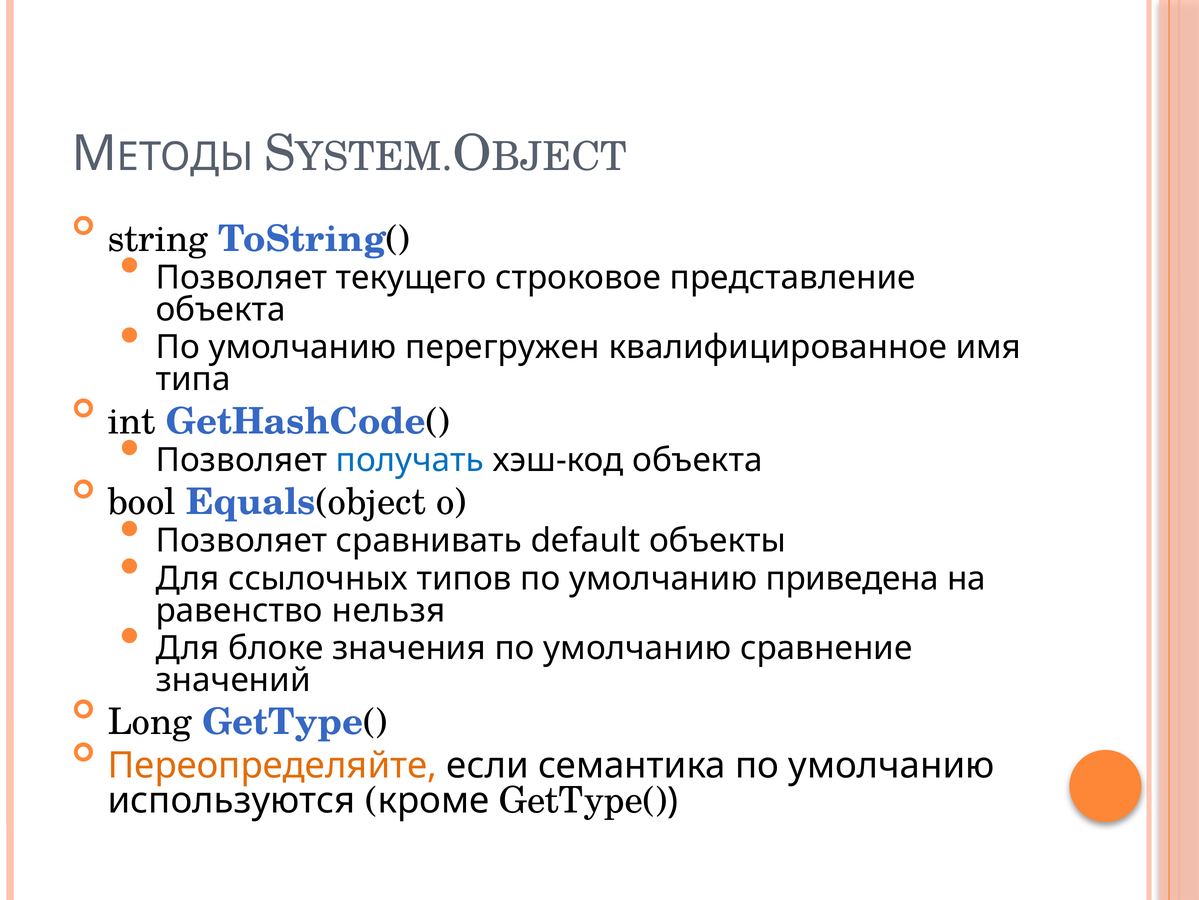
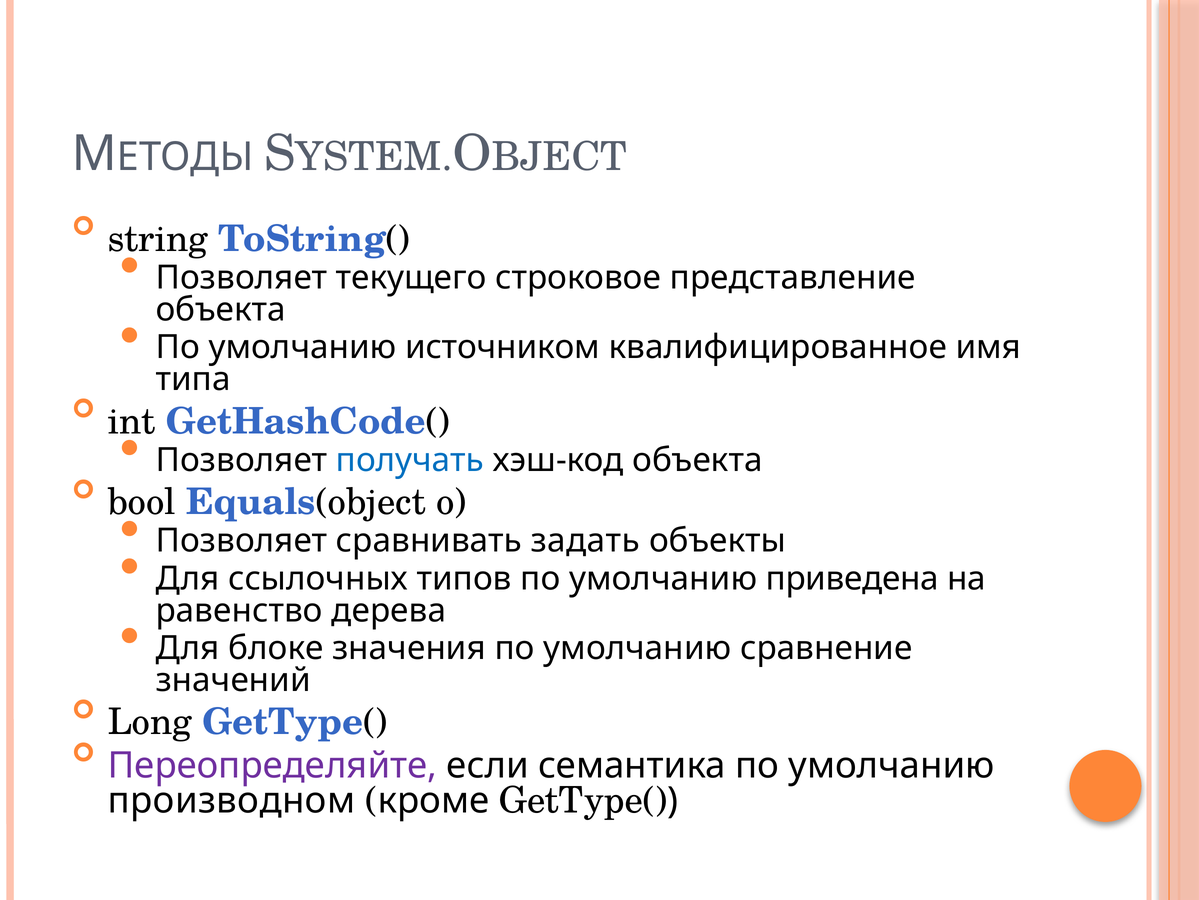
перегружен: перегружен -> источником
default: default -> задать
нельзя: нельзя -> дерева
Переопределяйте colour: orange -> purple
используются: используются -> производном
